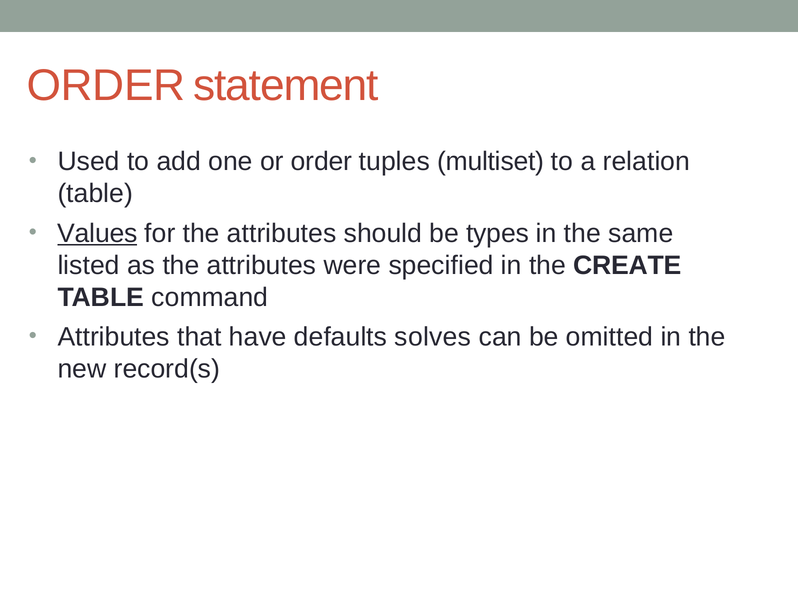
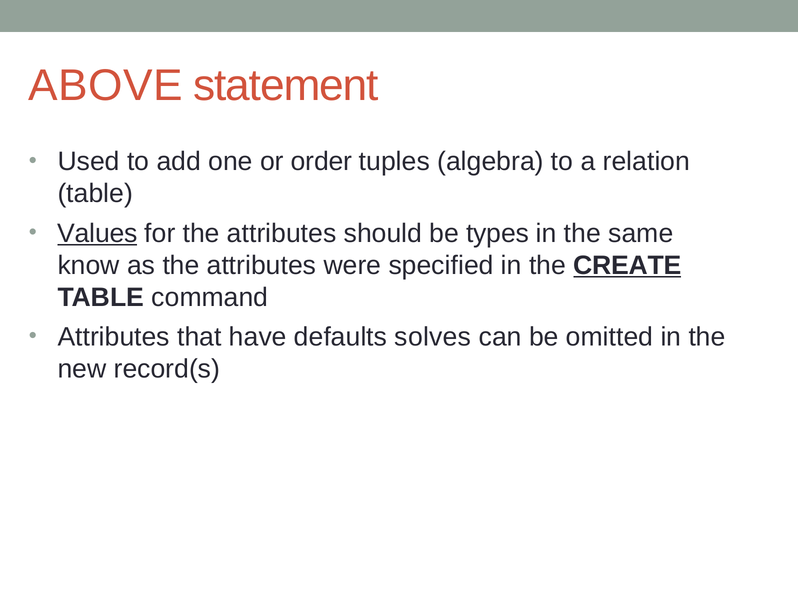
ORDER at (106, 85): ORDER -> ABOVE
multiset: multiset -> algebra
listed: listed -> know
CREATE underline: none -> present
